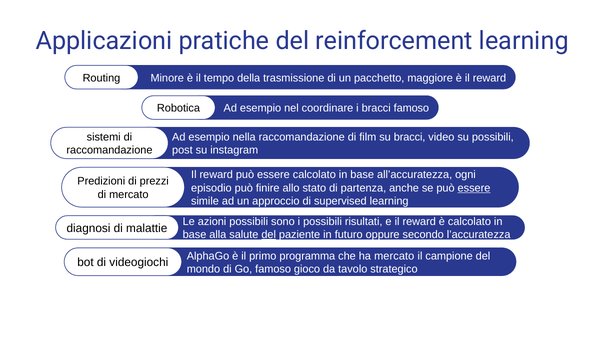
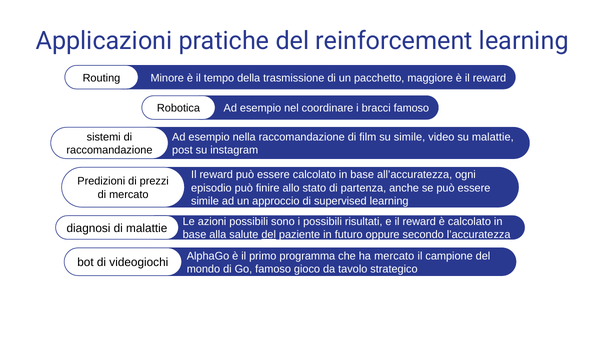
su bracci: bracci -> simile
su possibili: possibili -> malattie
essere at (474, 188) underline: present -> none
